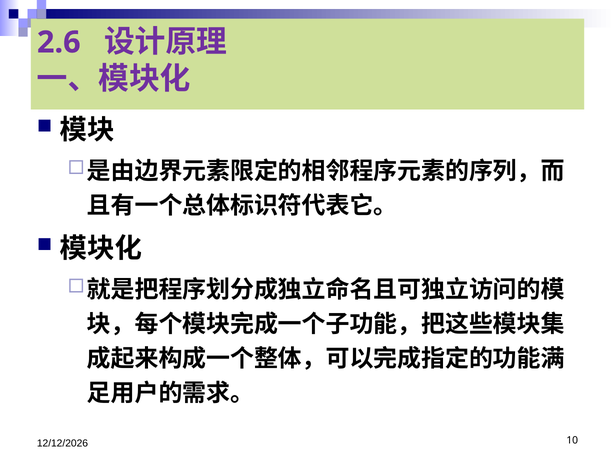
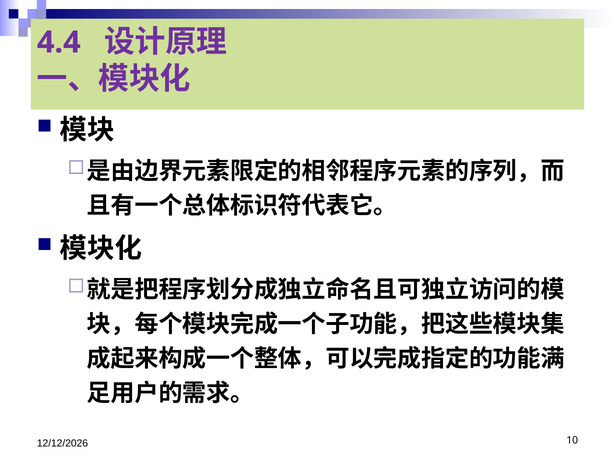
2.6: 2.6 -> 4.4
